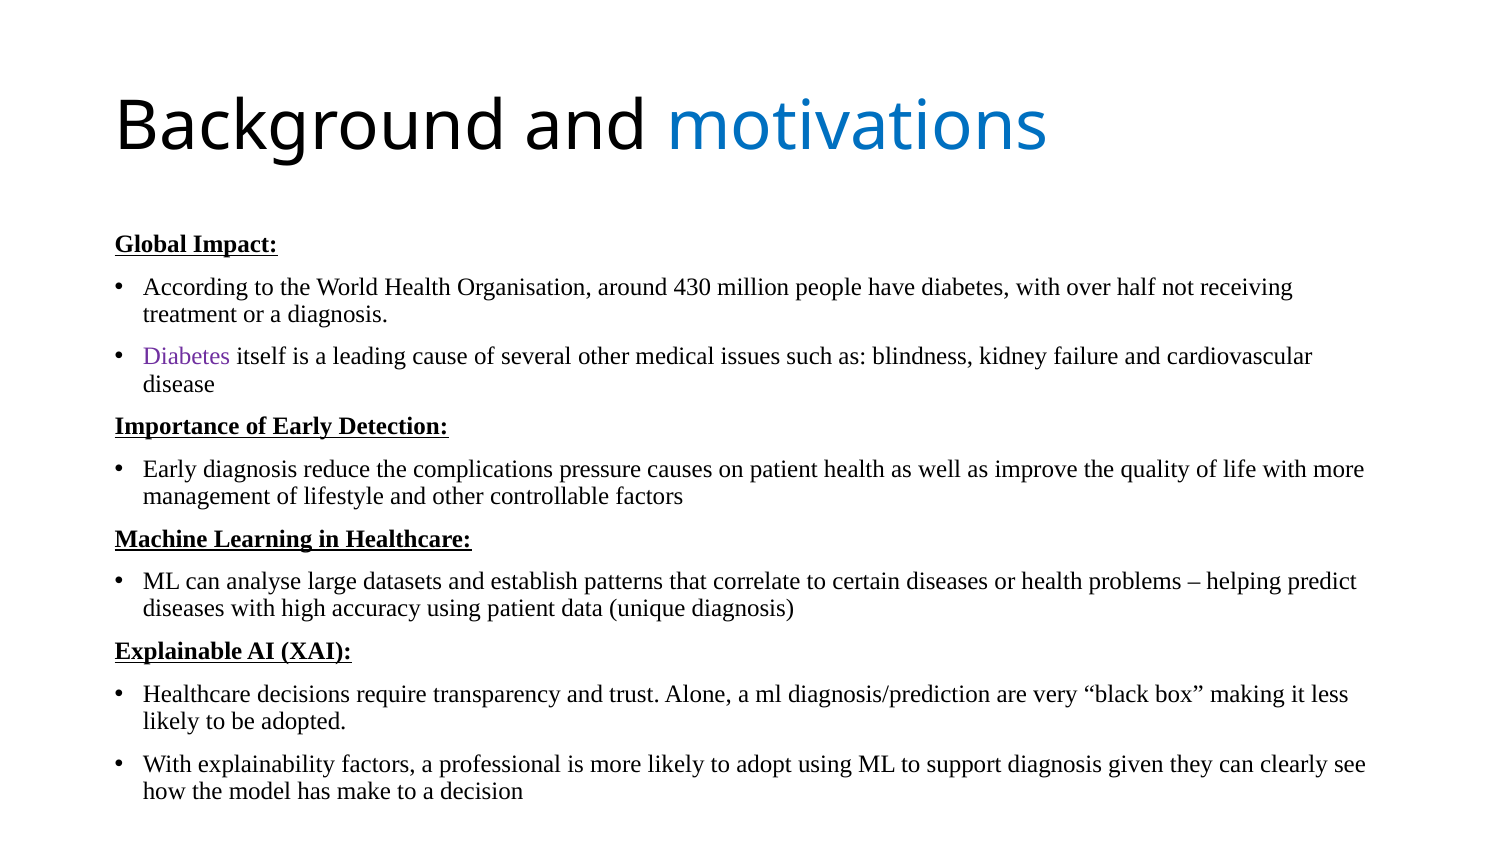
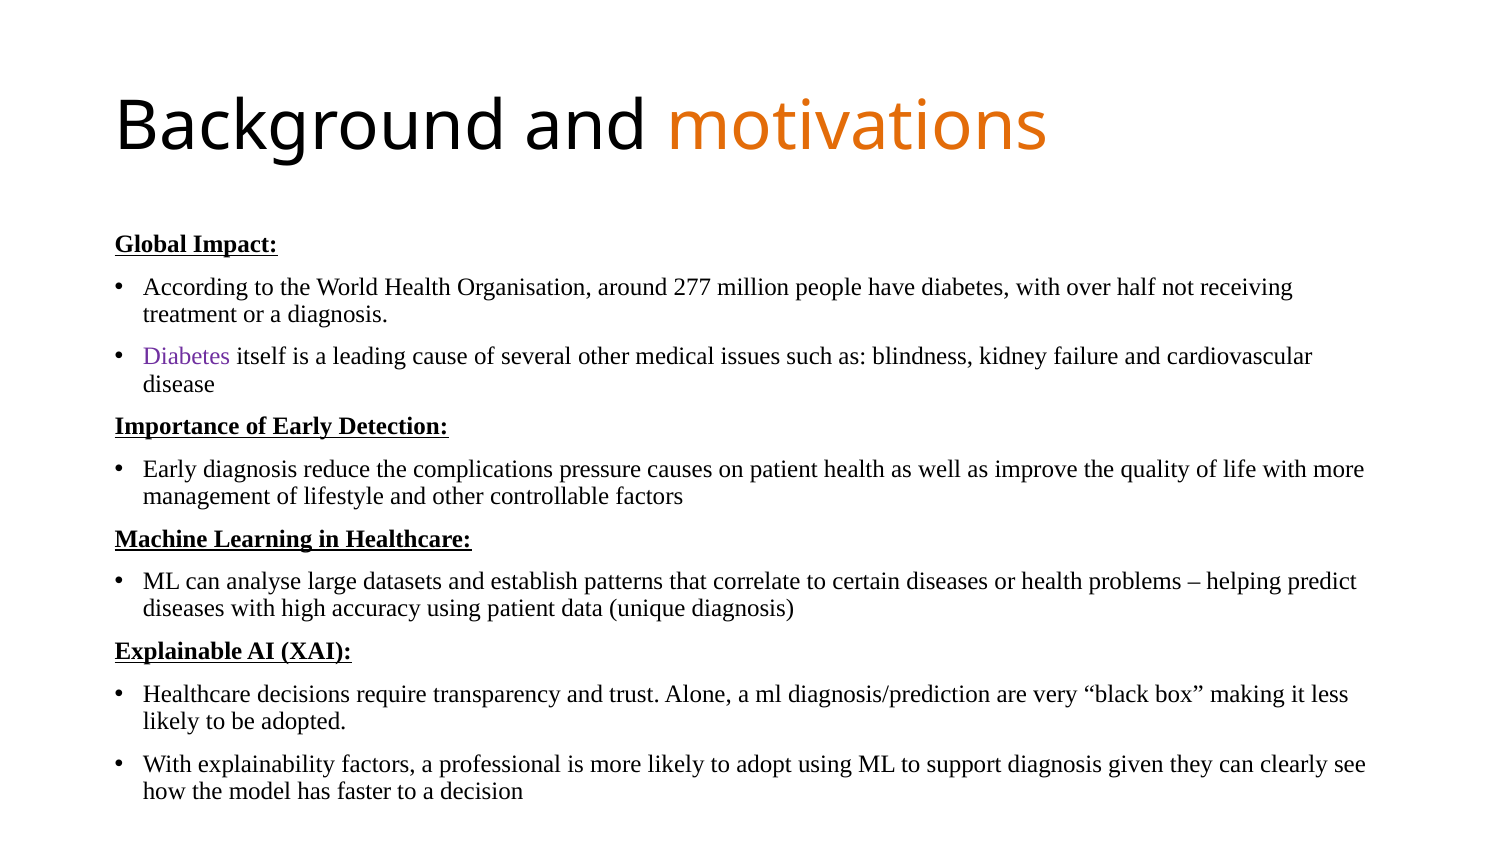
motivations colour: blue -> orange
430: 430 -> 277
make: make -> faster
